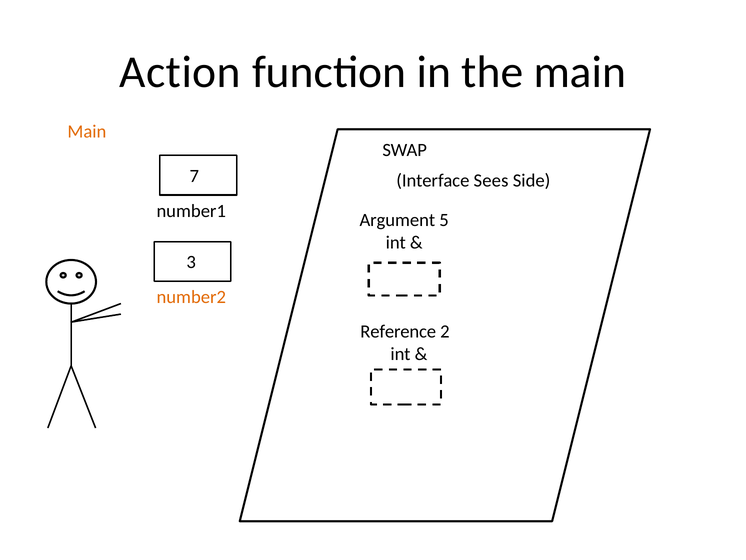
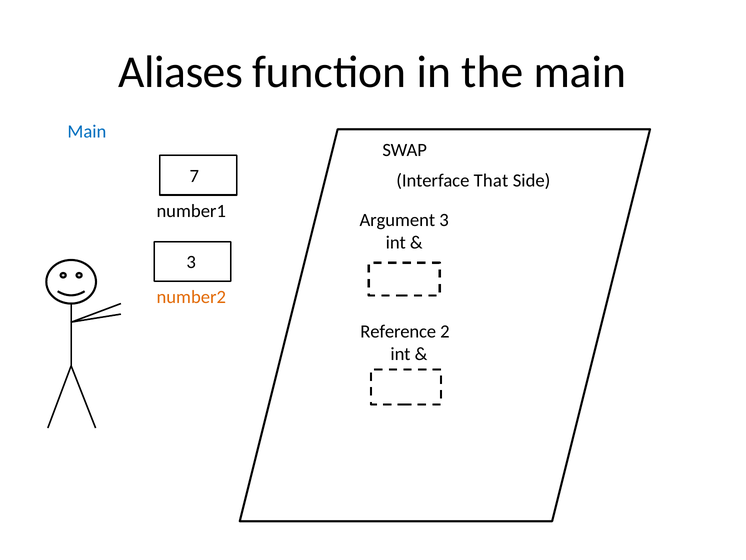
Action: Action -> Aliases
Main at (87, 132) colour: orange -> blue
Sees: Sees -> That
Argument 5: 5 -> 3
